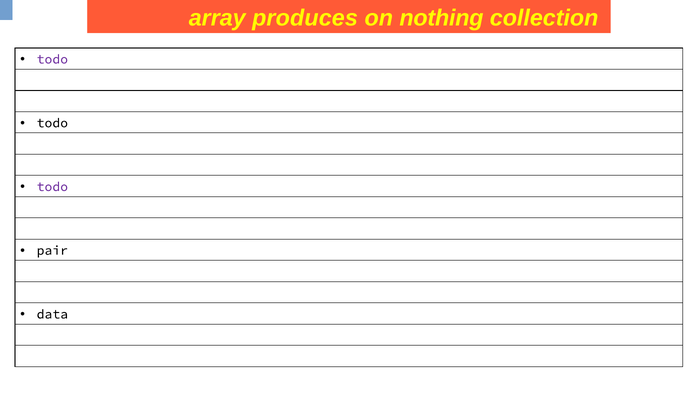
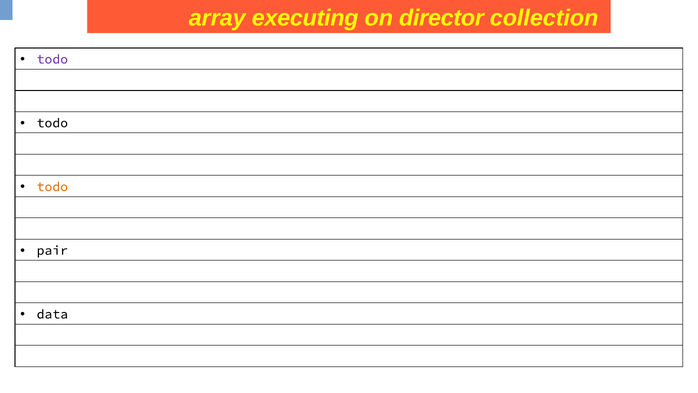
produces: produces -> executing
nothing: nothing -> director
todo at (52, 186) colour: purple -> orange
